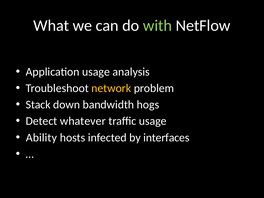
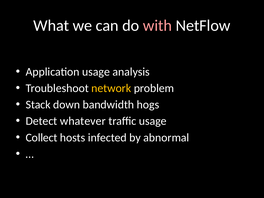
with colour: light green -> pink
Ability: Ability -> Collect
interfaces: interfaces -> abnormal
